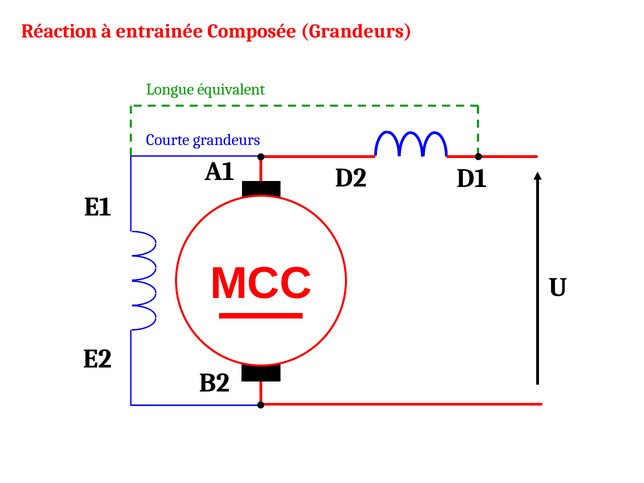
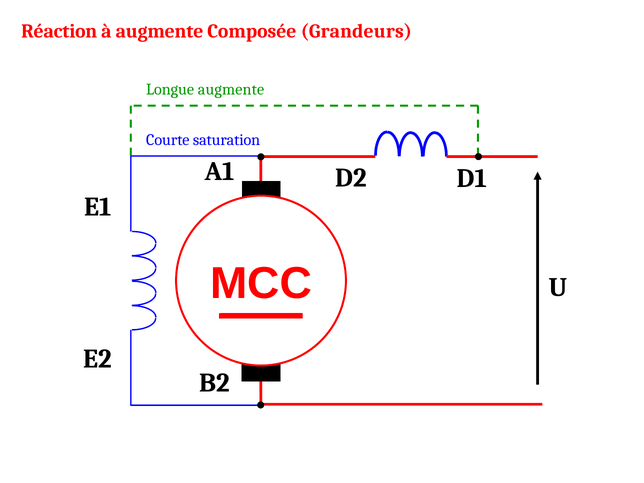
à entrainée: entrainée -> augmente
Longue équivalent: équivalent -> augmente
Courte grandeurs: grandeurs -> saturation
